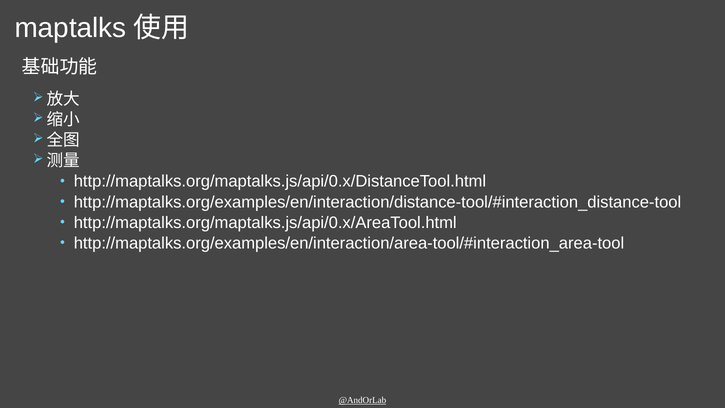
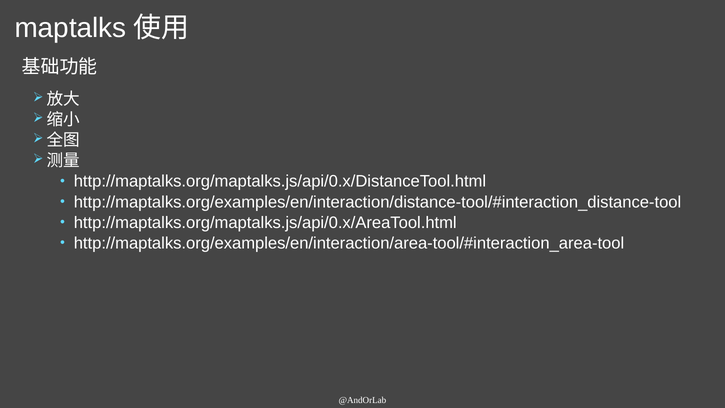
@AndOrLab underline: present -> none
